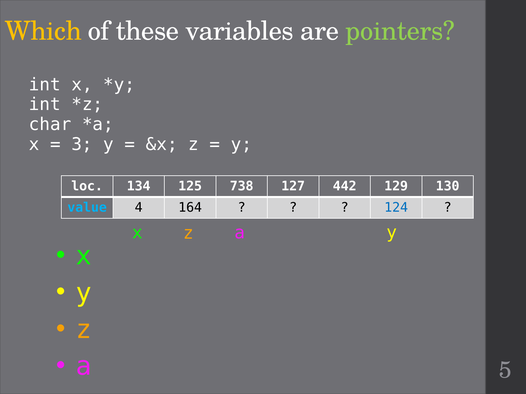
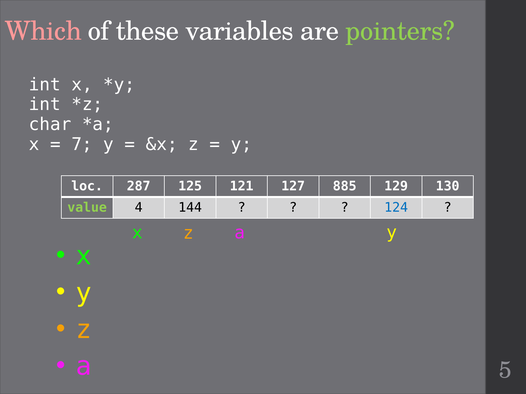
Which colour: yellow -> pink
3: 3 -> 7
134: 134 -> 287
738: 738 -> 121
442: 442 -> 885
value colour: light blue -> light green
164: 164 -> 144
